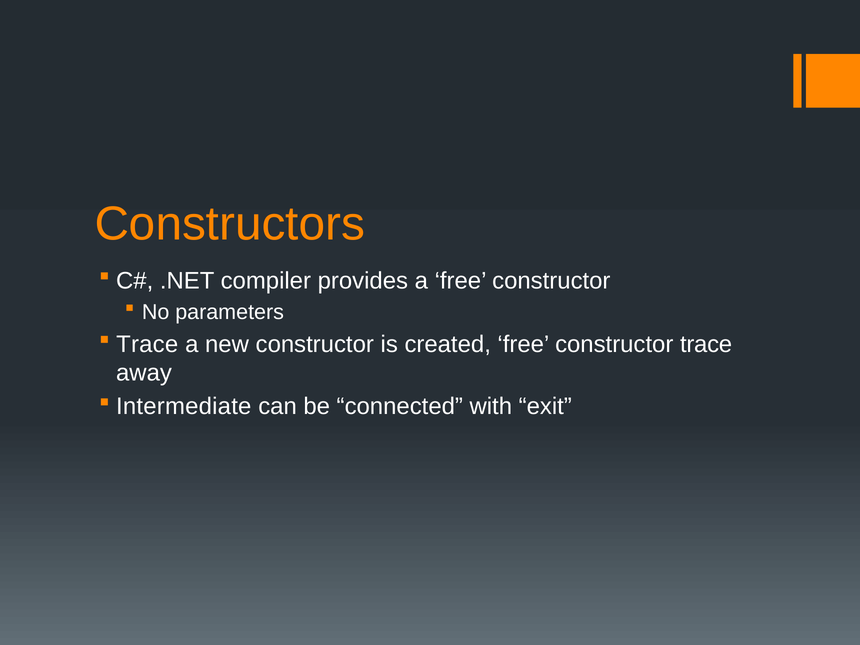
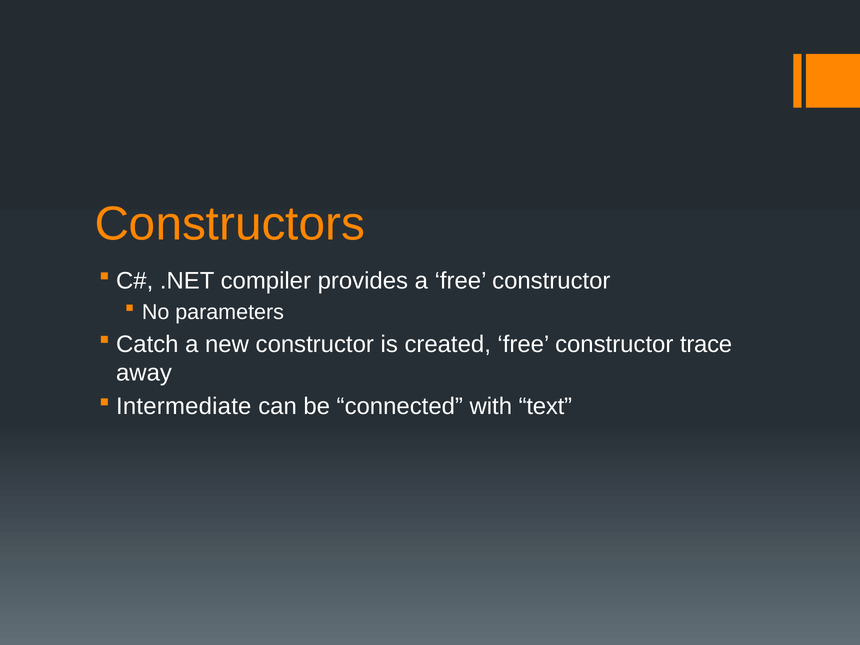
Trace at (147, 344): Trace -> Catch
exit: exit -> text
